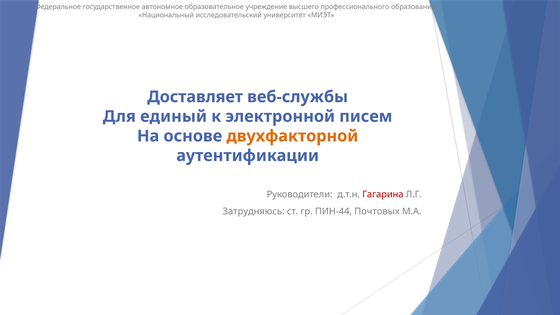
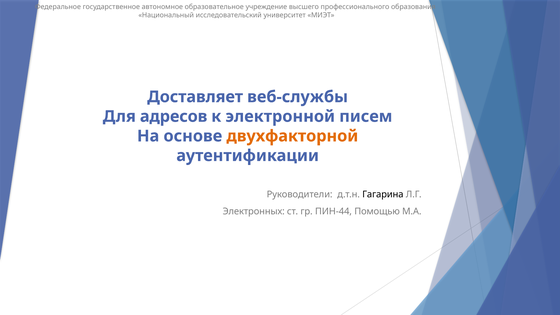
единый: единый -> адресов
Гагарина colour: red -> black
Затрудняюсь: Затрудняюсь -> Электронных
Почтовых: Почтовых -> Помощью
